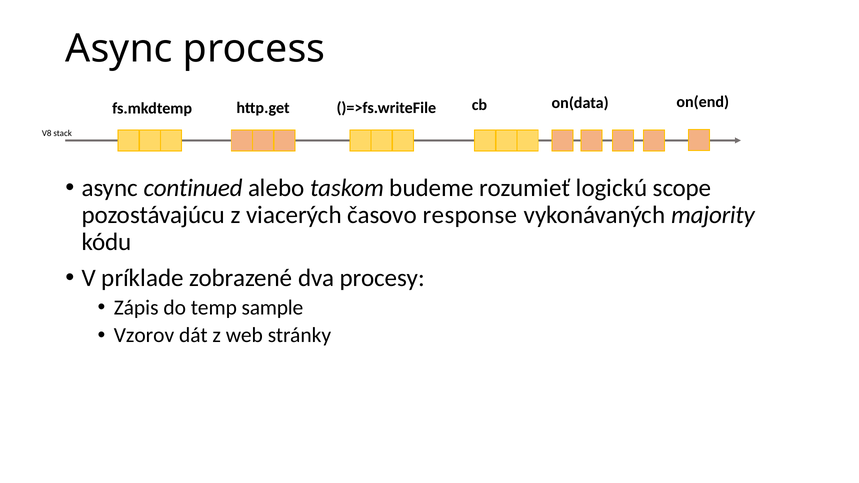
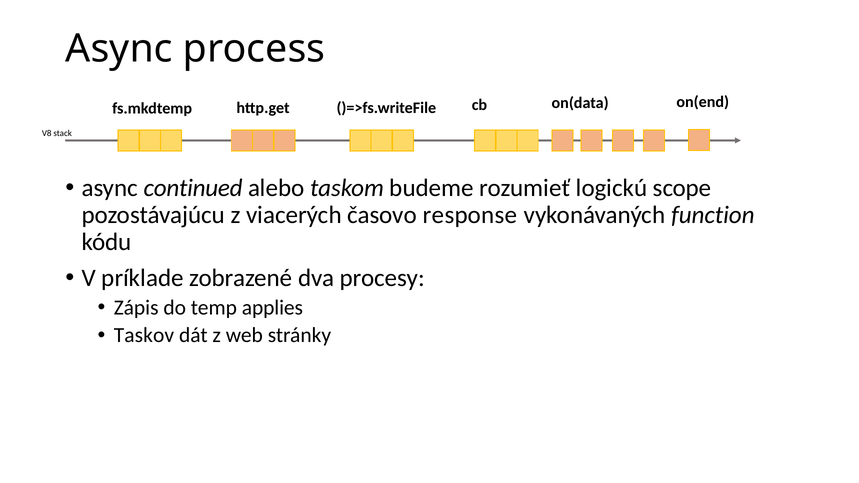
majority: majority -> function
sample: sample -> applies
Vzorov: Vzorov -> Taskov
